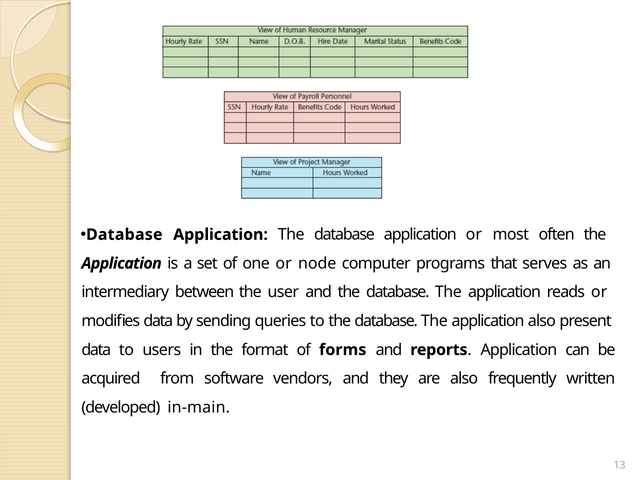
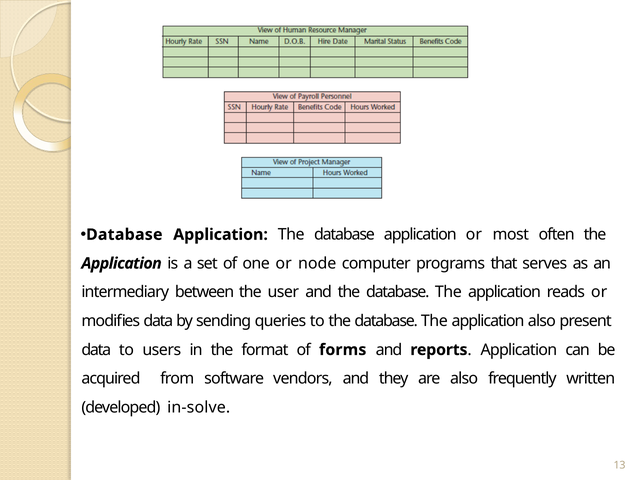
in-main: in-main -> in-solve
